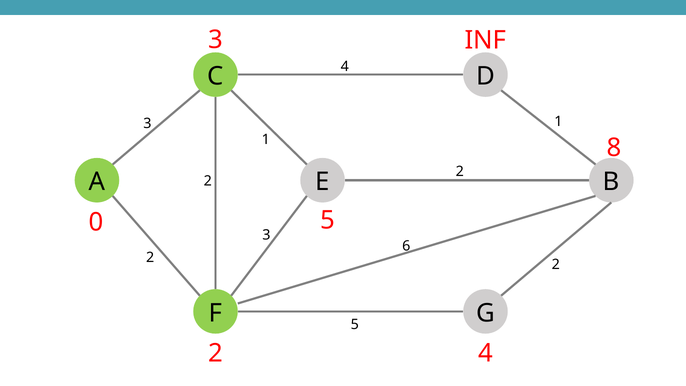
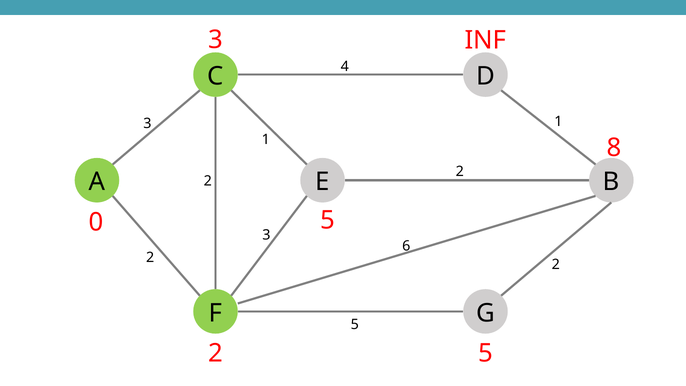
2 4: 4 -> 5
